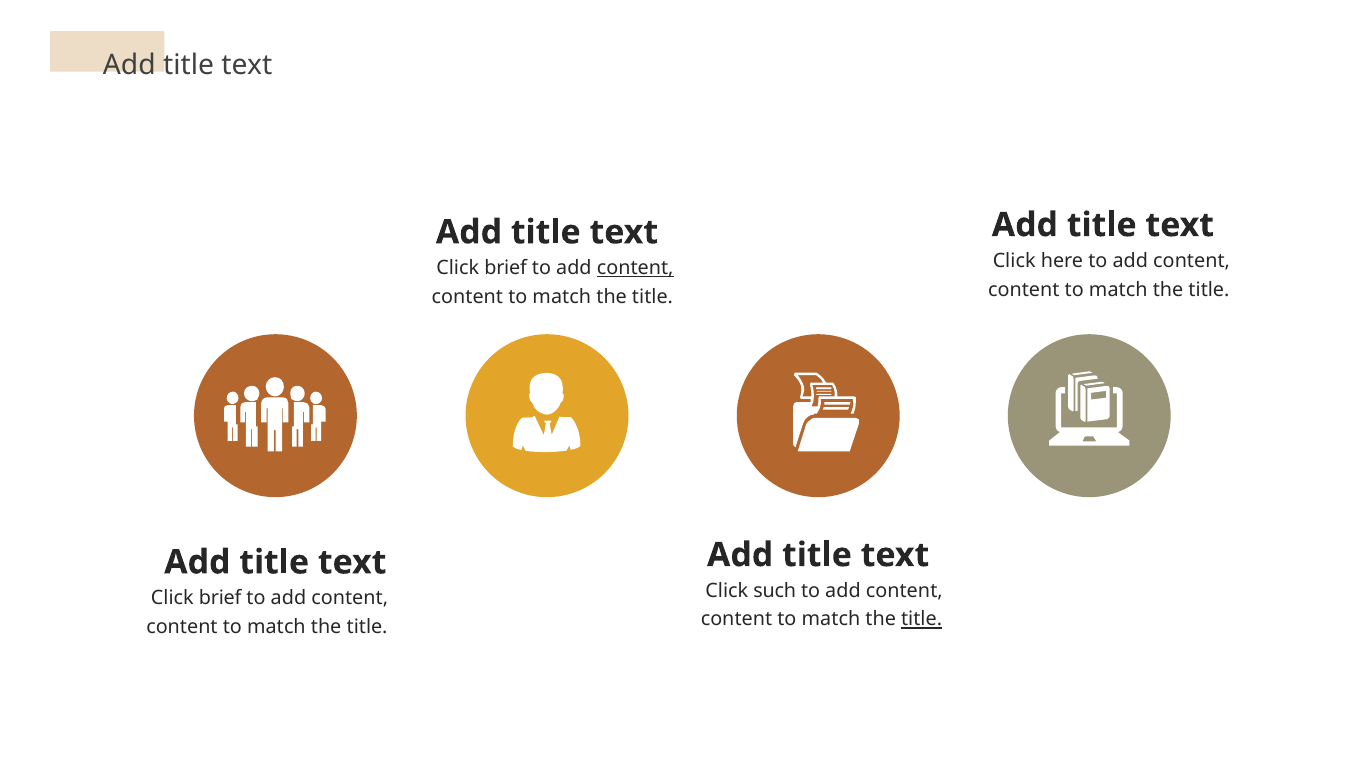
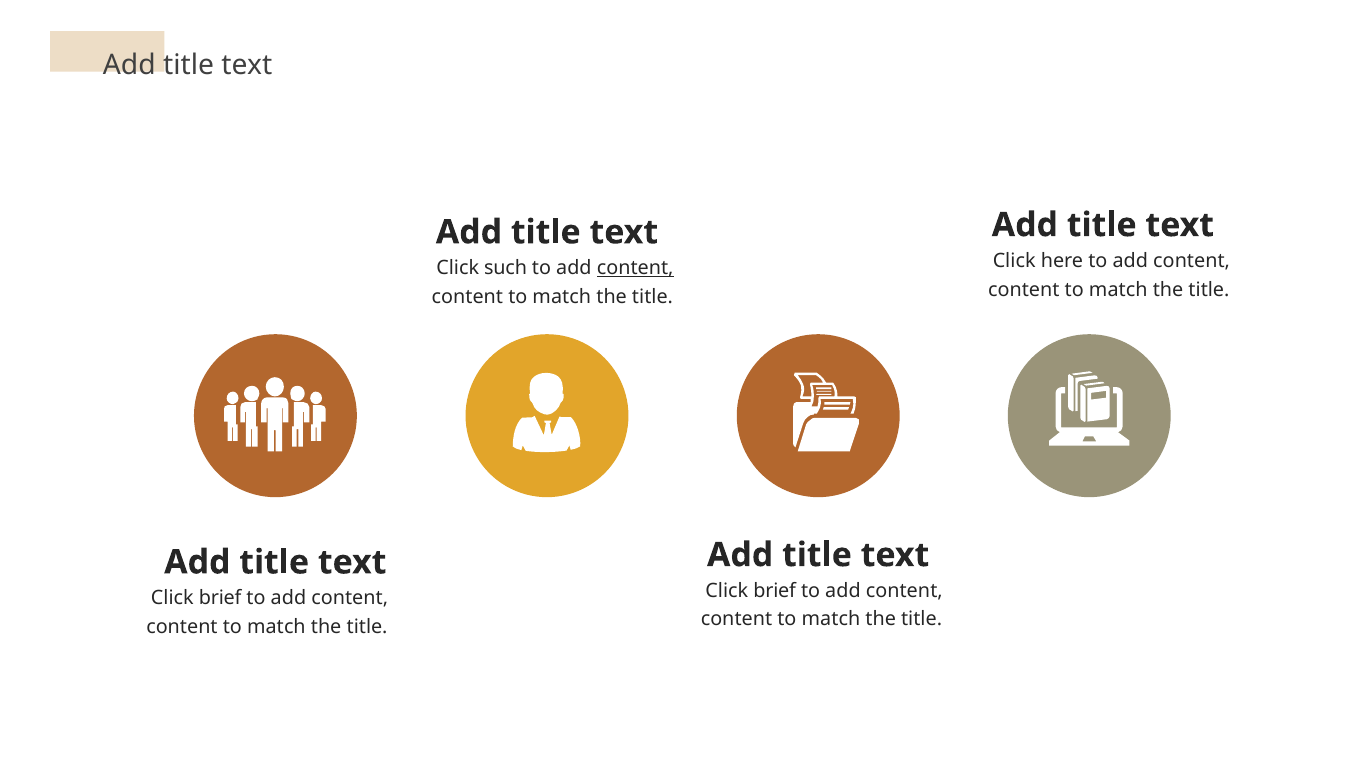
brief at (506, 268): brief -> such
such at (775, 591): such -> brief
title at (922, 619) underline: present -> none
